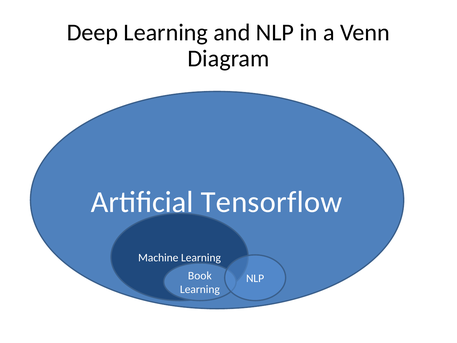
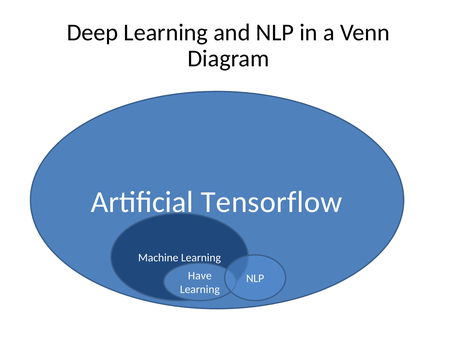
Book: Book -> Have
